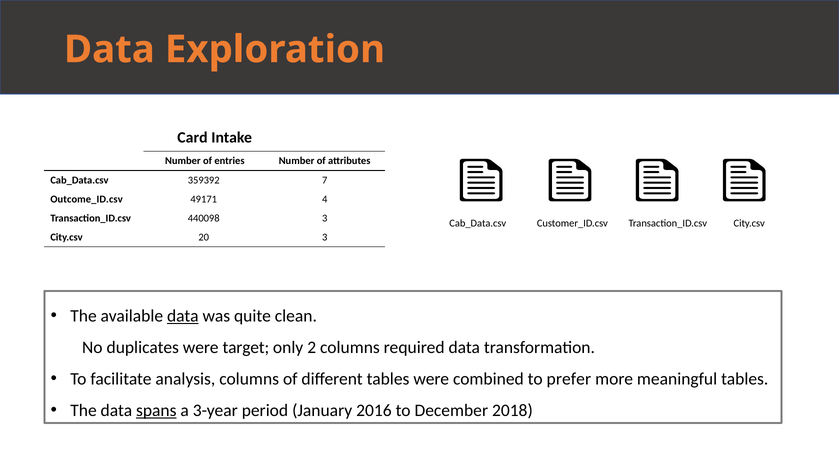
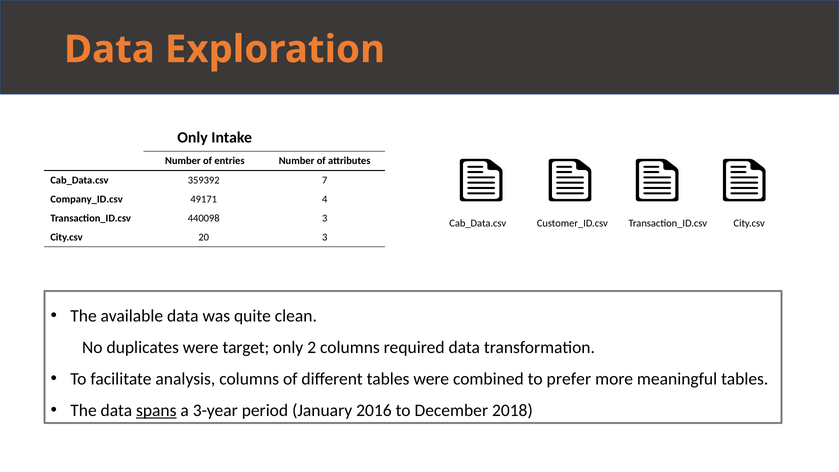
Card at (192, 137): Card -> Only
Outcome_ID.csv: Outcome_ID.csv -> Company_ID.csv
data at (183, 316) underline: present -> none
